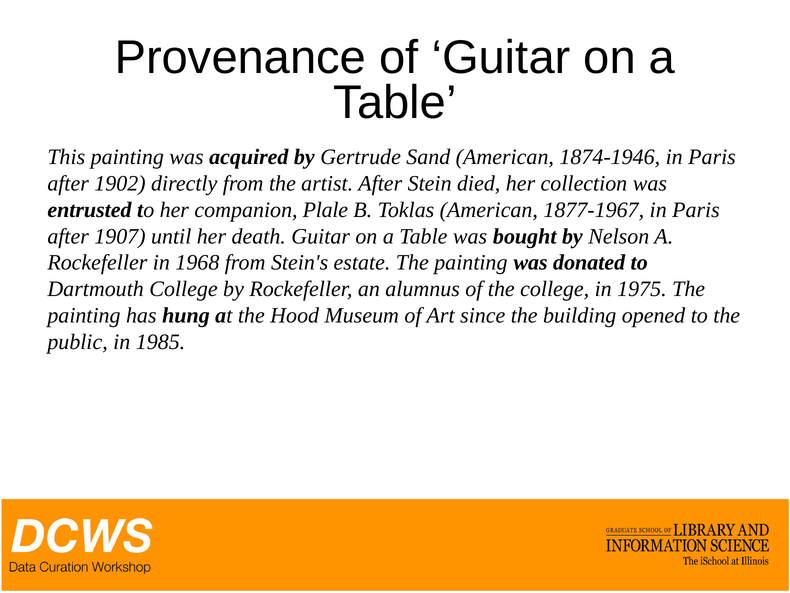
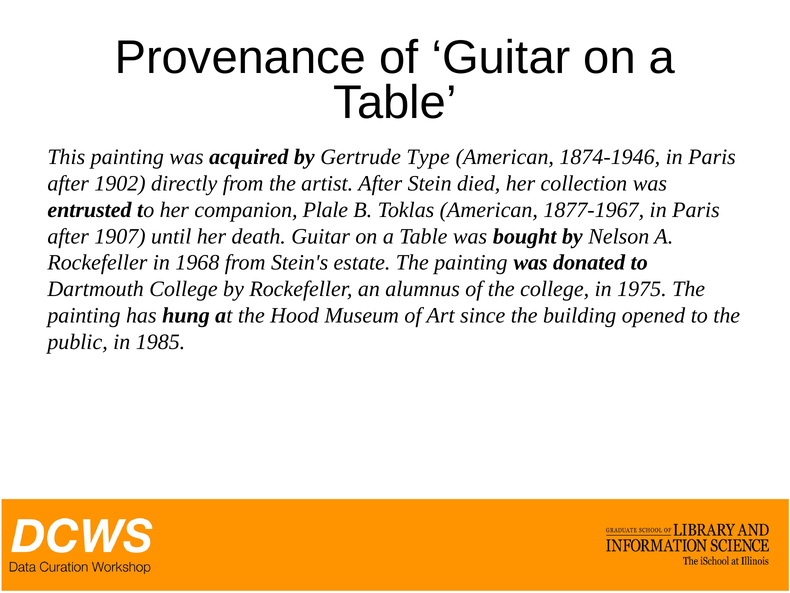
Sand: Sand -> Type
